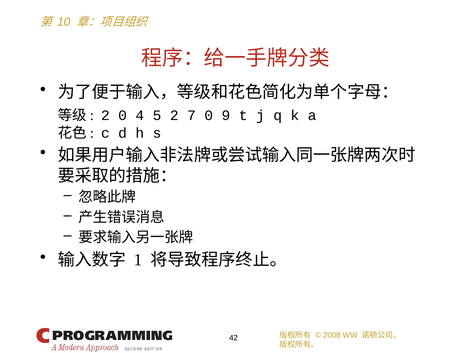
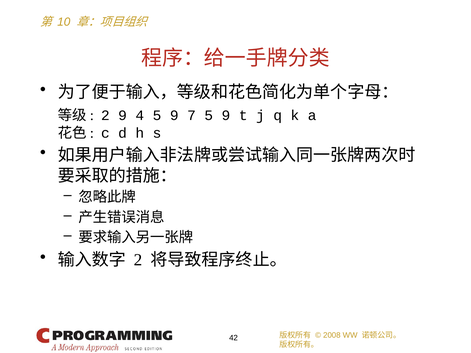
2 0: 0 -> 9
4 5 2: 2 -> 9
7 0: 0 -> 5
1 at (138, 260): 1 -> 2
